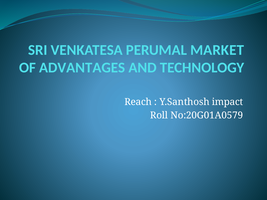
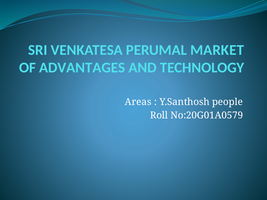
Reach: Reach -> Areas
impact: impact -> people
